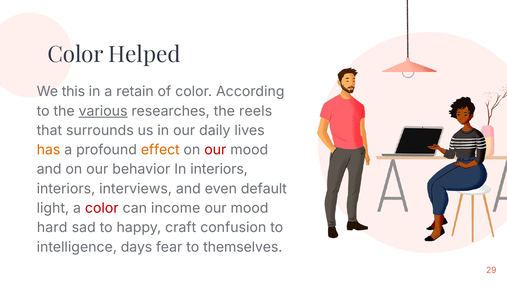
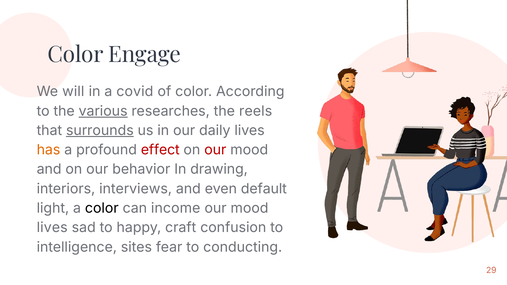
Helped: Helped -> Engage
this: this -> will
retain: retain -> covid
surrounds underline: none -> present
effect colour: orange -> red
In interiors: interiors -> drawing
color at (102, 208) colour: red -> black
hard at (52, 228): hard -> lives
days: days -> sites
themselves: themselves -> conducting
